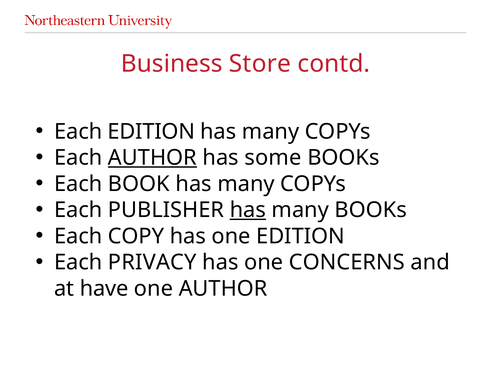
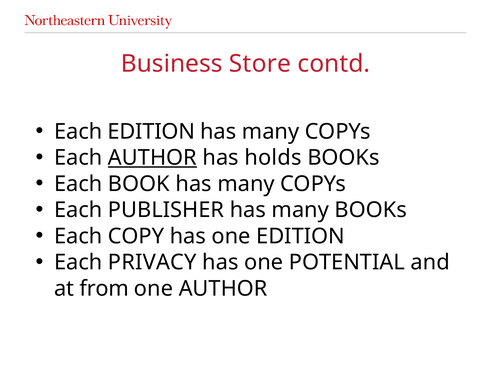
some: some -> holds
has at (248, 210) underline: present -> none
CONCERNS: CONCERNS -> POTENTIAL
have: have -> from
